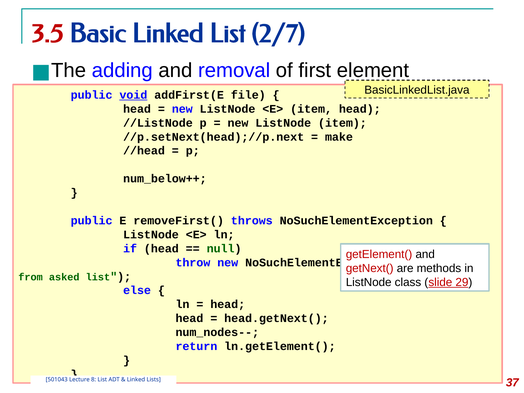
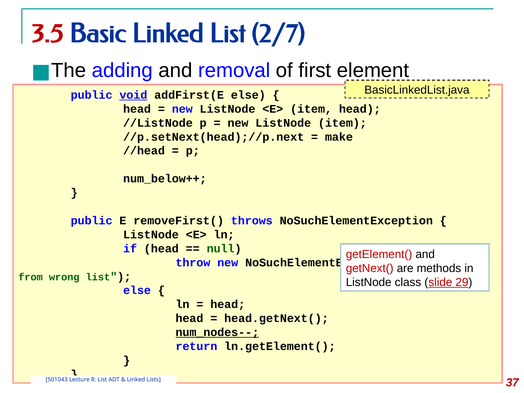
addFirst(E file: file -> else
asked: asked -> wrong
num_nodes-- underline: none -> present
